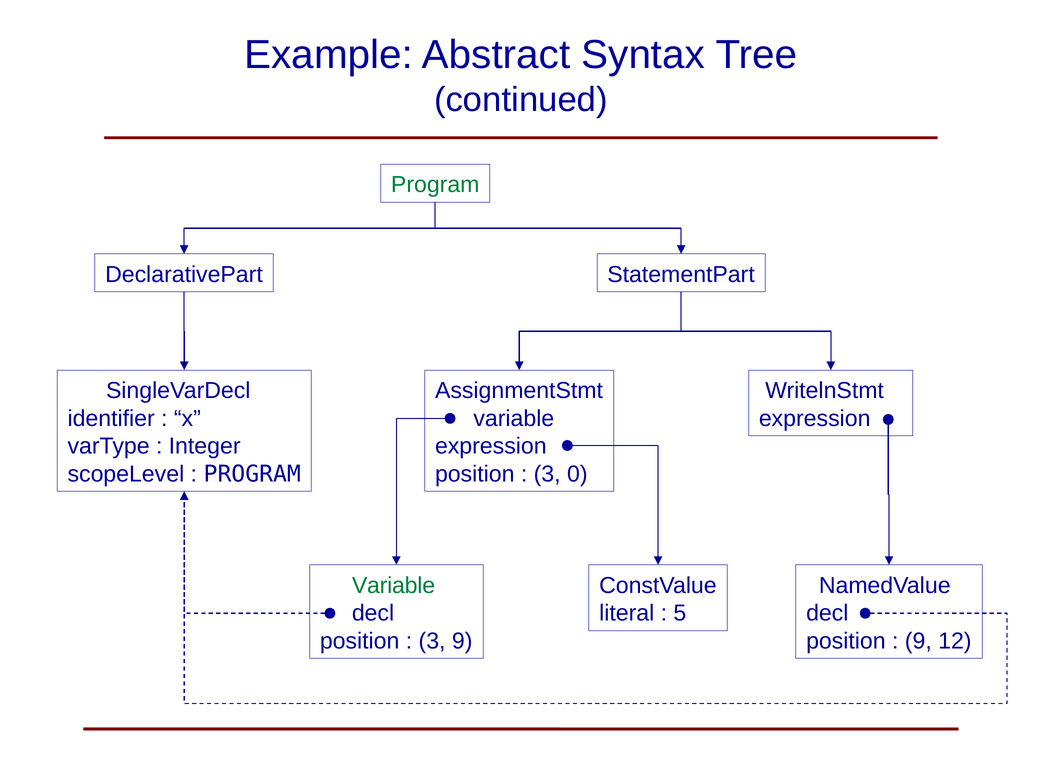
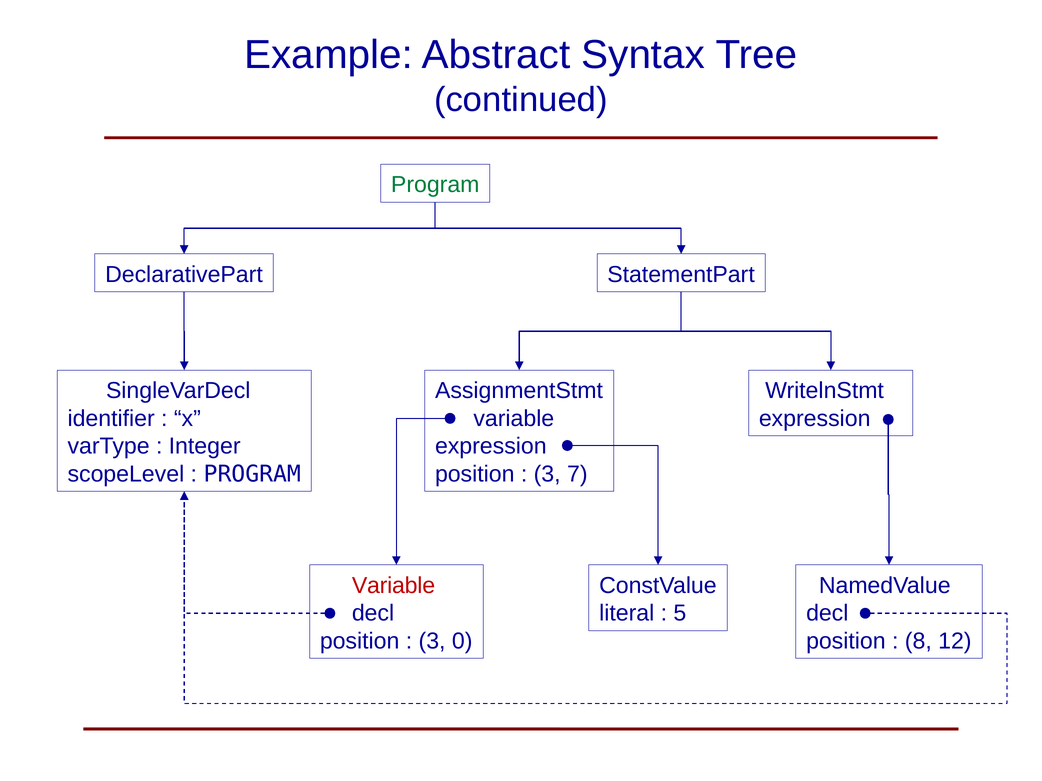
0: 0 -> 7
Variable at (394, 586) colour: green -> red
3 9: 9 -> 0
9 at (918, 641): 9 -> 8
